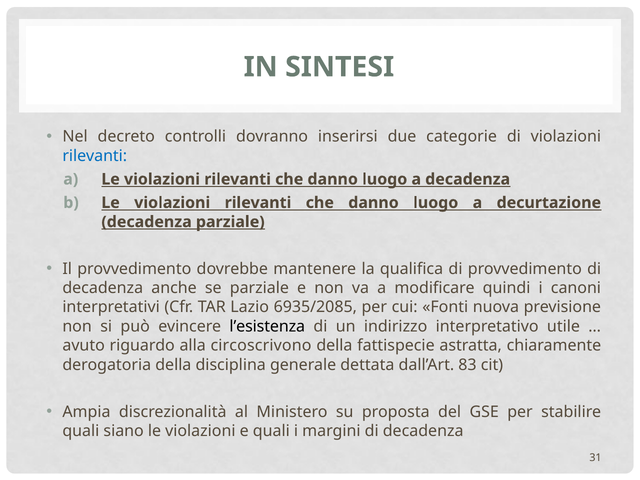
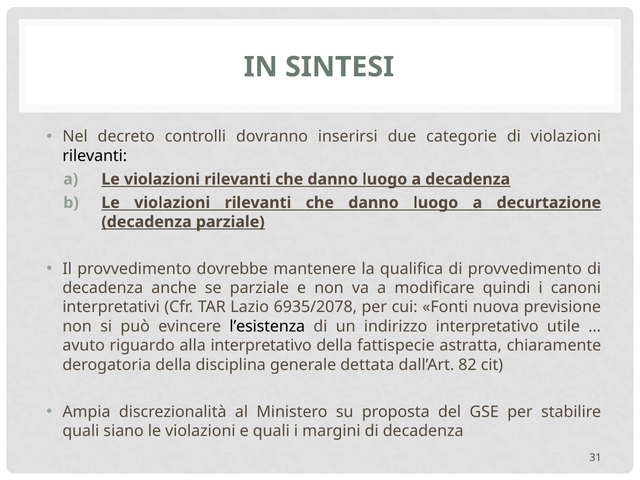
rilevanti at (95, 156) colour: blue -> black
6935/2085: 6935/2085 -> 6935/2078
alla circoscrivono: circoscrivono -> interpretativo
83: 83 -> 82
